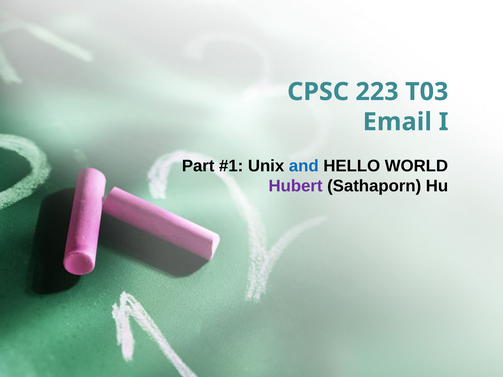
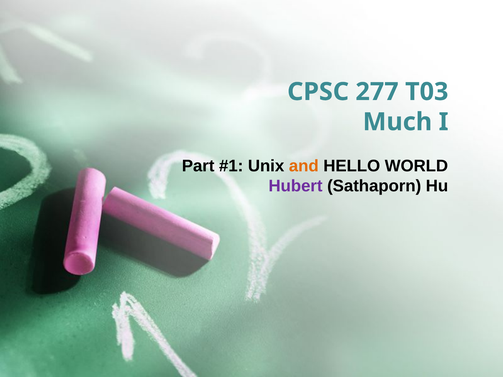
223: 223 -> 277
Email: Email -> Much
and colour: blue -> orange
